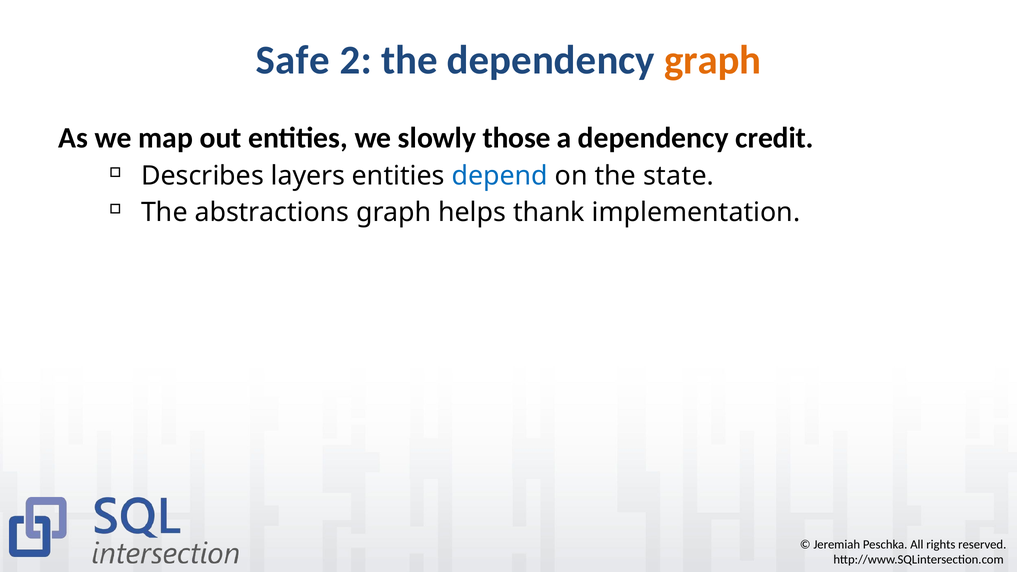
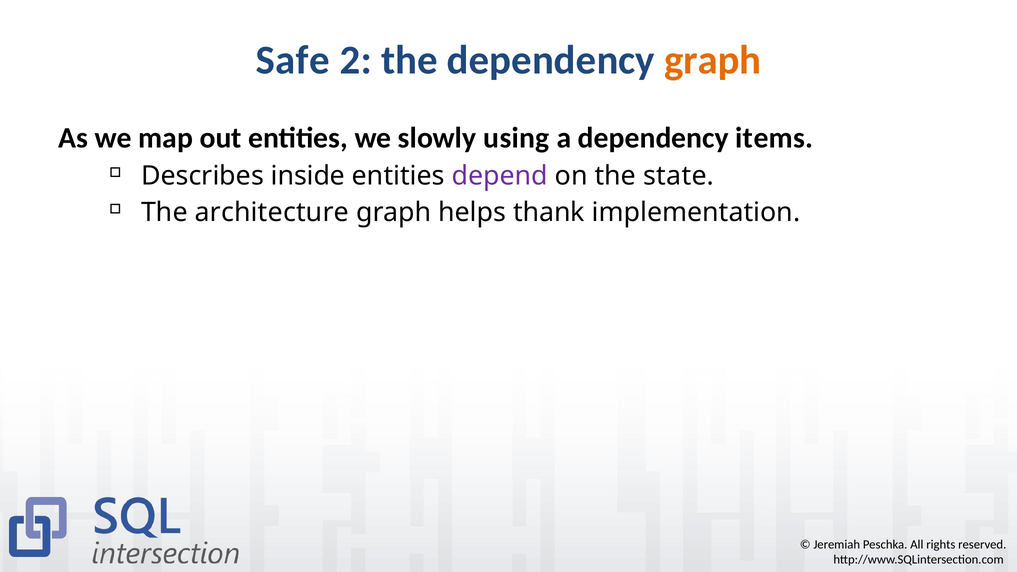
those: those -> using
credit: credit -> items
layers: layers -> inside
depend colour: blue -> purple
abstractions: abstractions -> architecture
